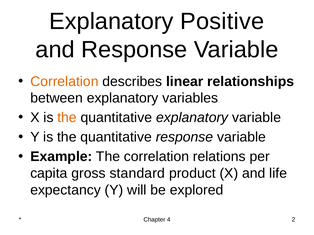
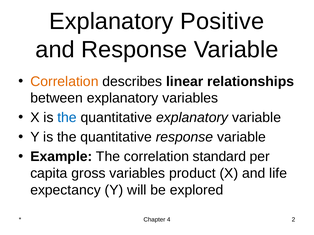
the at (67, 118) colour: orange -> blue
relations: relations -> standard
gross standard: standard -> variables
